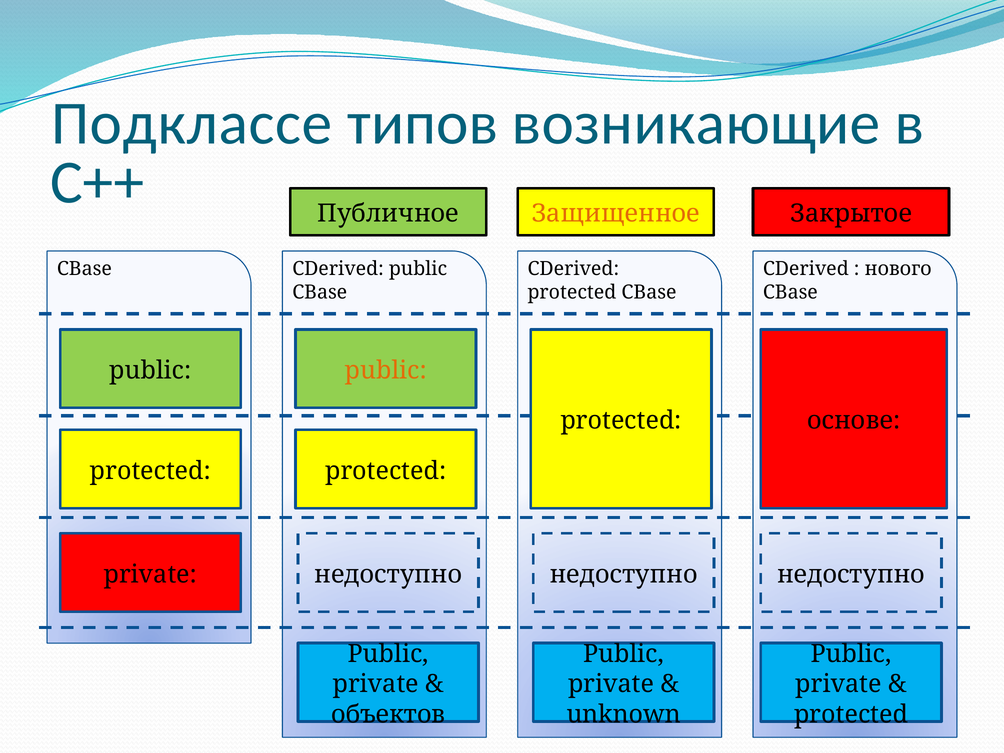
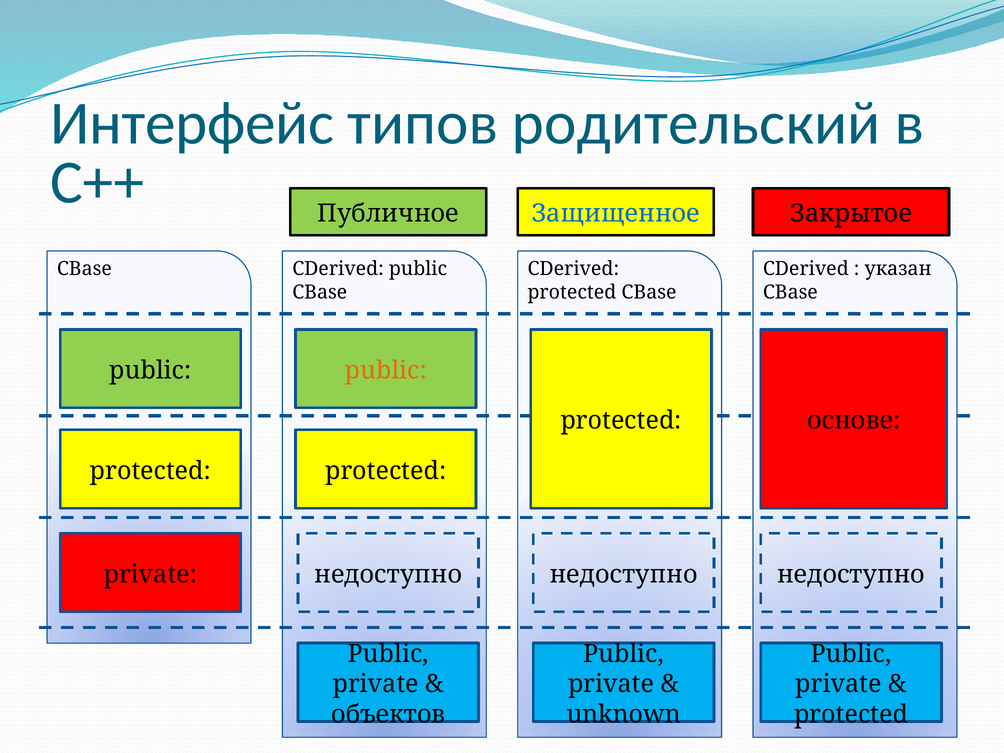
Подклассе: Подклассе -> Интерфейс
возникающие: возникающие -> родительский
Защищенное colour: orange -> blue
нового: нового -> указан
